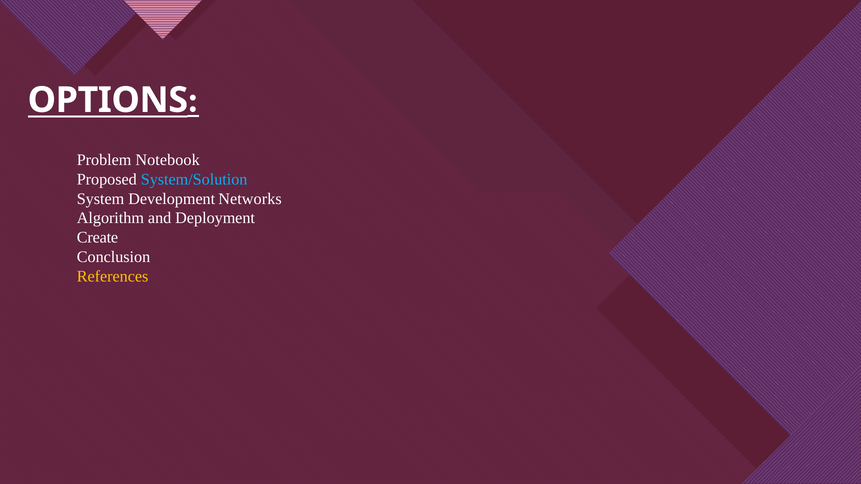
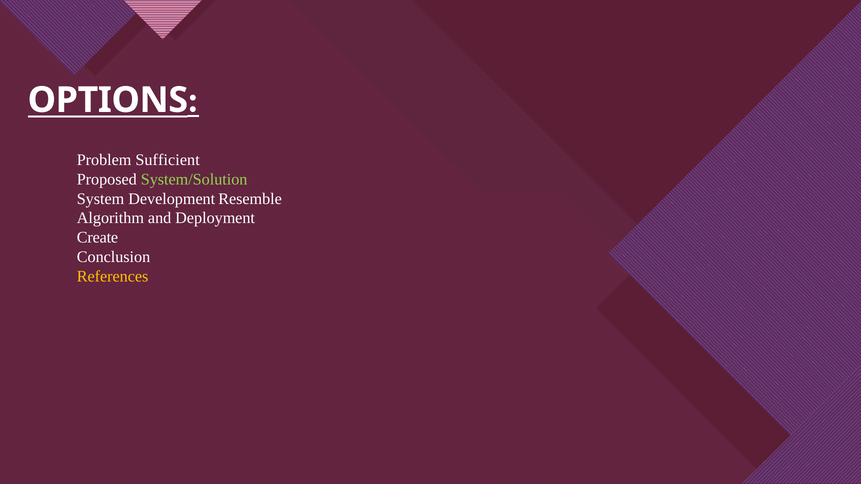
Notebook: Notebook -> Sufficient
System/Solution colour: light blue -> light green
Networks: Networks -> Resemble
